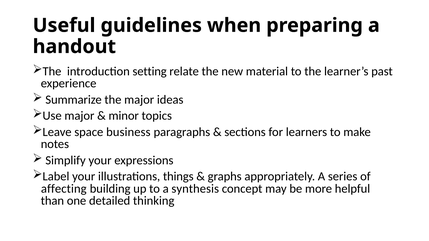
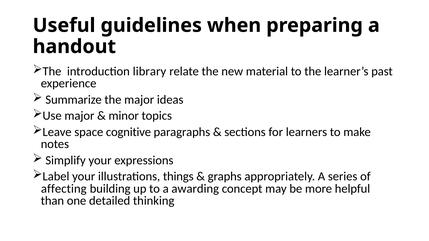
setting: setting -> library
business: business -> cognitive
synthesis: synthesis -> awarding
